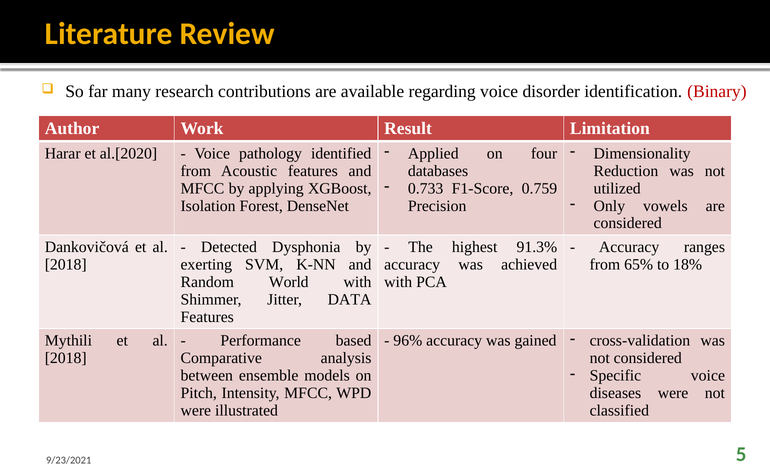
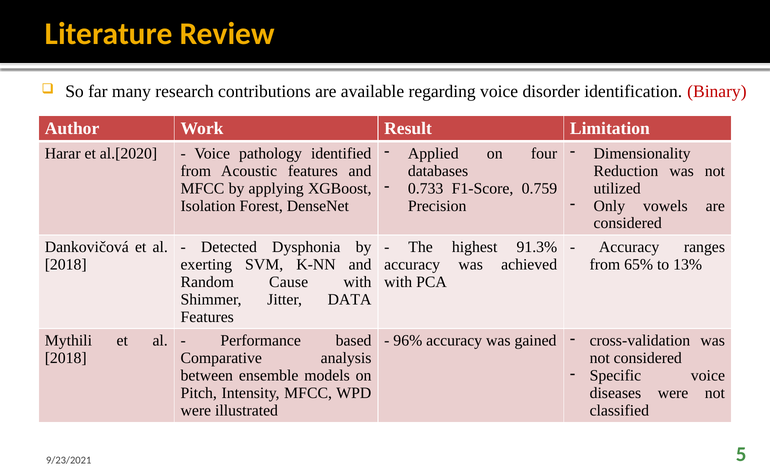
18%: 18% -> 13%
World: World -> Cause
